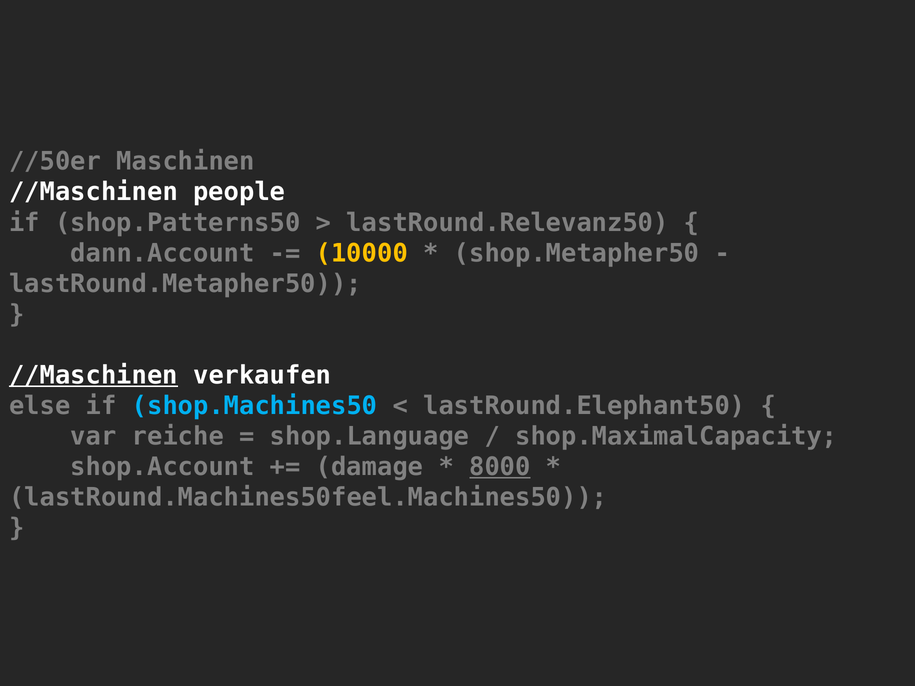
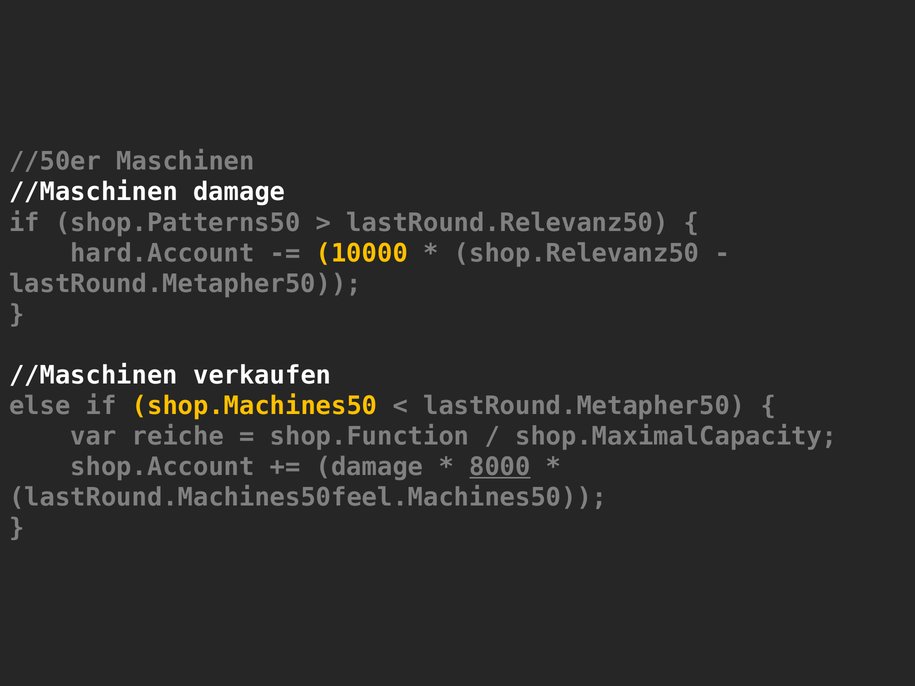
//Maschinen people: people -> damage
dann.Account: dann.Account -> hard.Account
shop.Metapher50: shop.Metapher50 -> shop.Relevanz50
//Maschinen at (93, 375) underline: present -> none
shop.Machines50 colour: light blue -> yellow
lastRound.Elephant50 at (584, 406): lastRound.Elephant50 -> lastRound.Metapher50
shop.Language: shop.Language -> shop.Function
